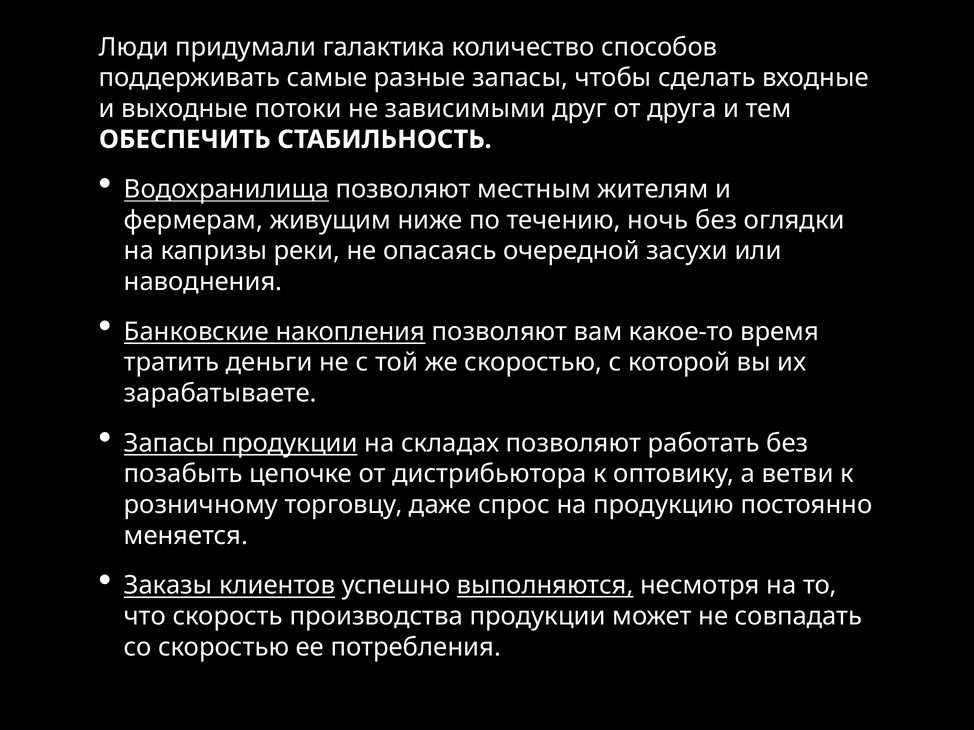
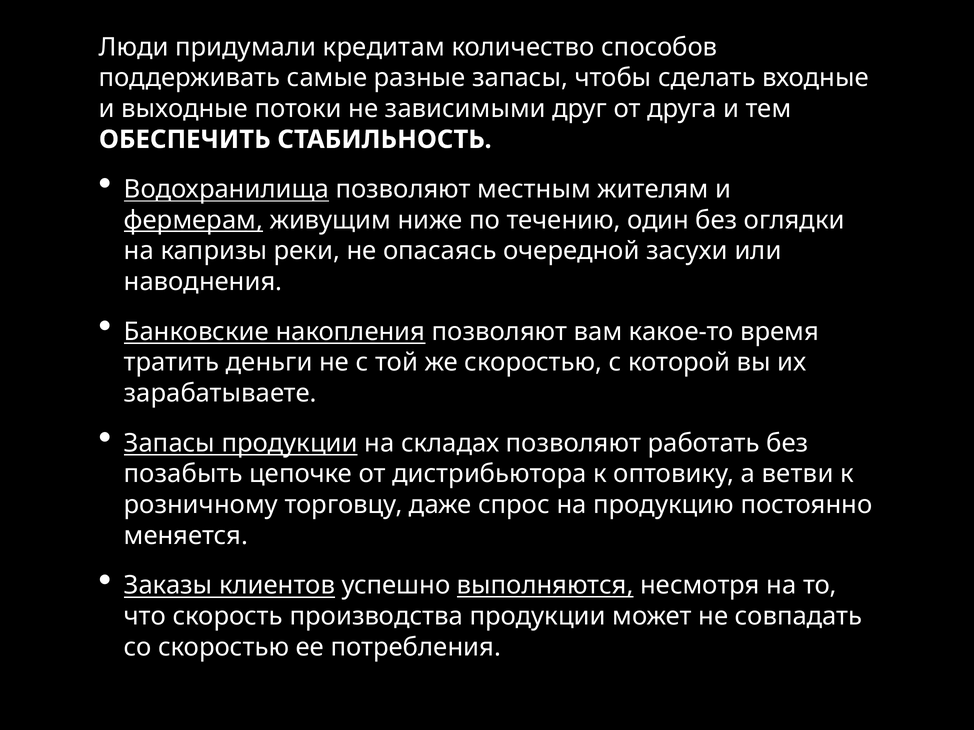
галактика: галактика -> кредитам
фермерам underline: none -> present
ночь: ночь -> один
